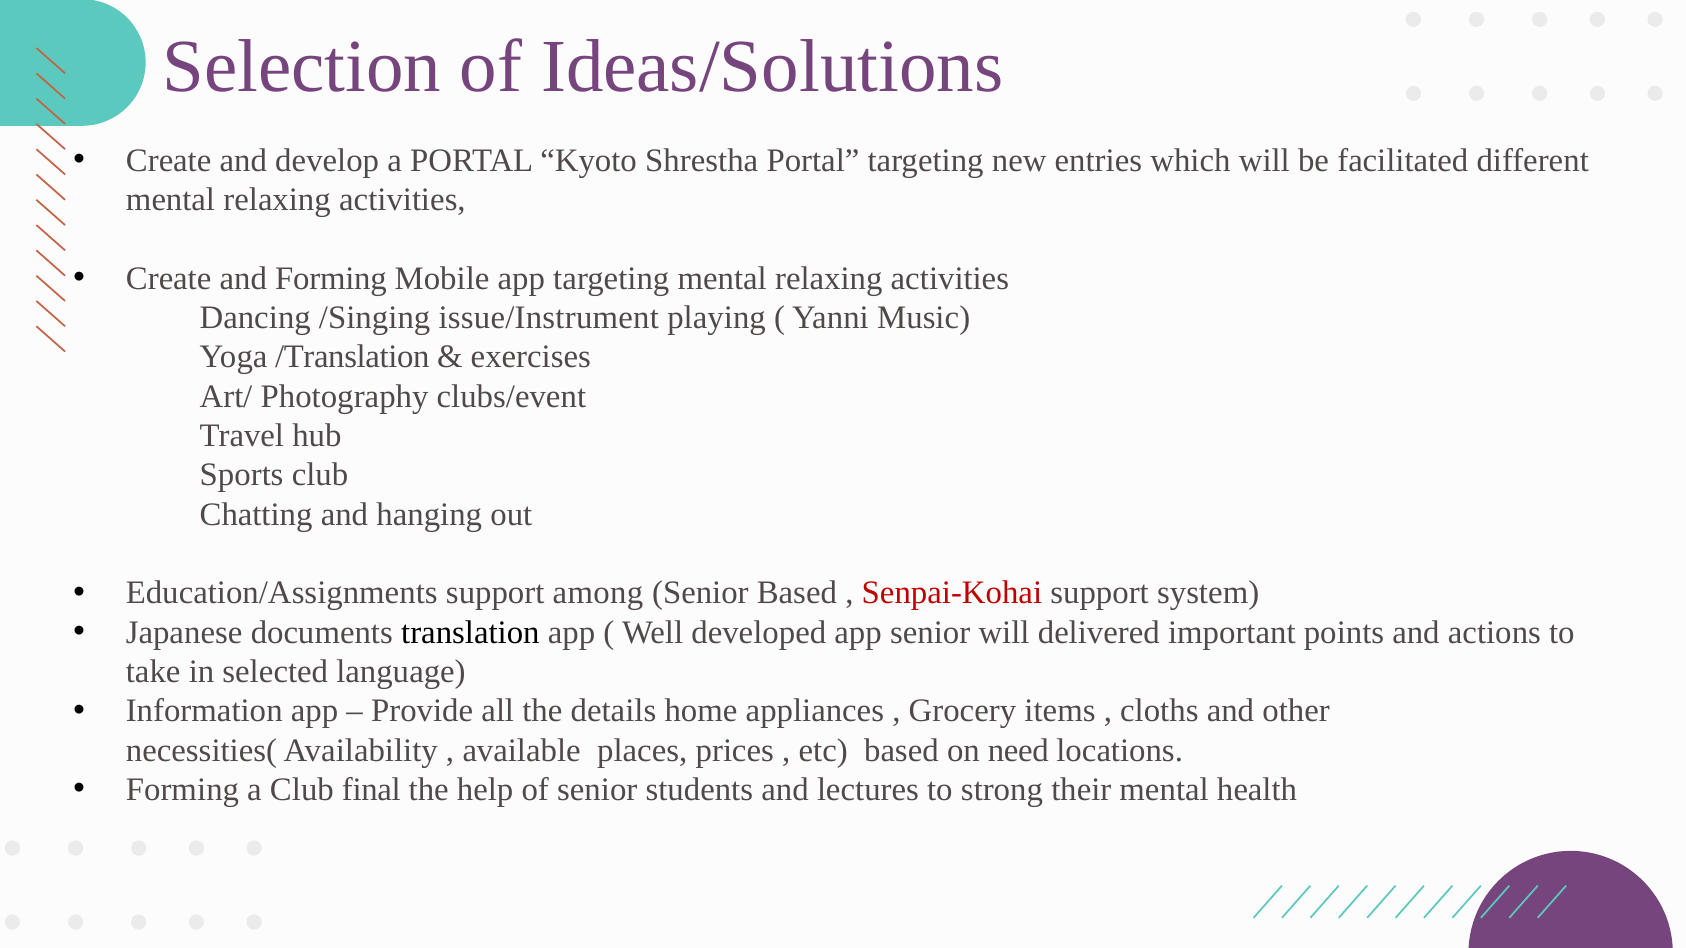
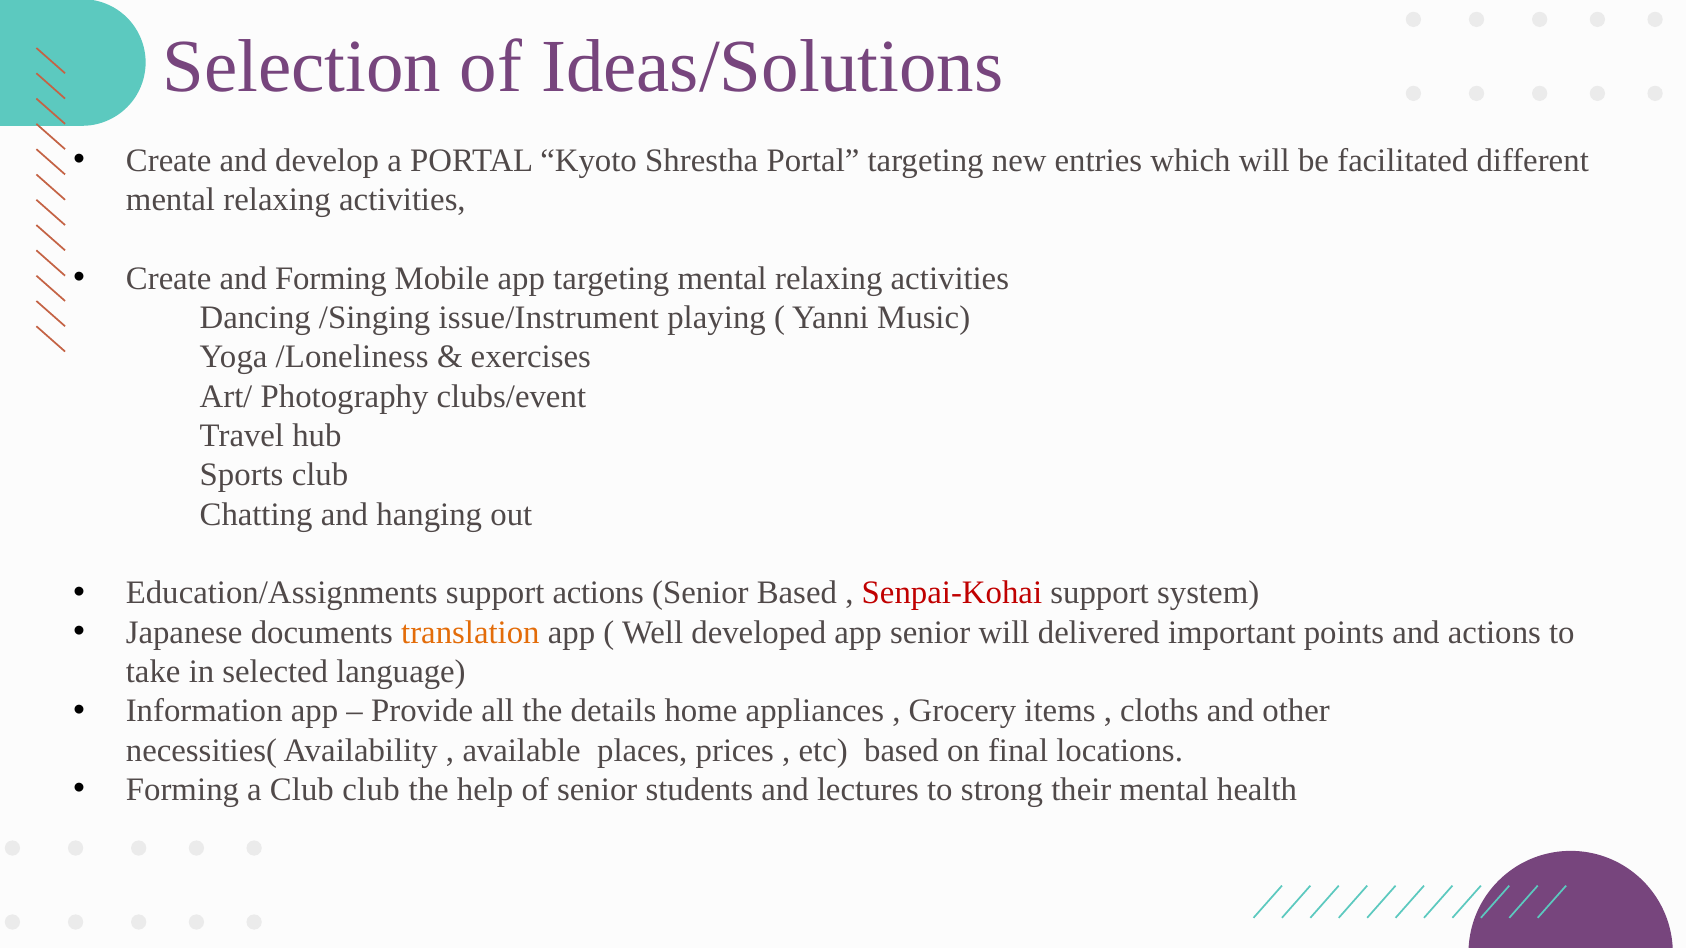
/Translation: /Translation -> /Loneliness
support among: among -> actions
translation colour: black -> orange
need: need -> final
Club final: final -> club
